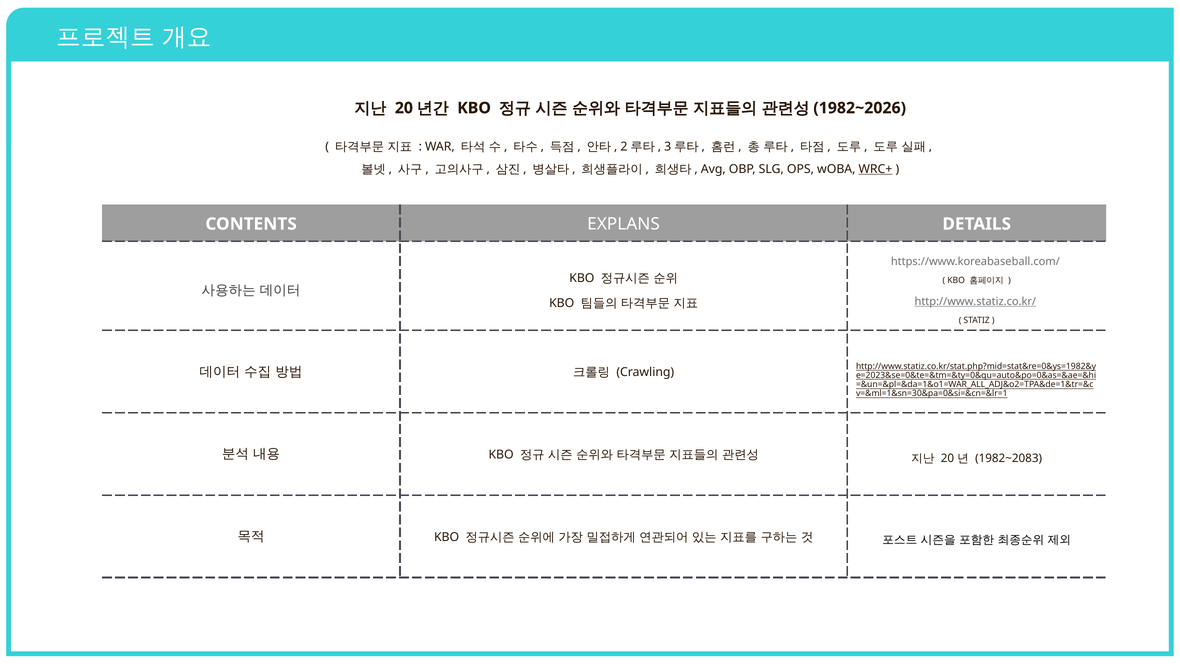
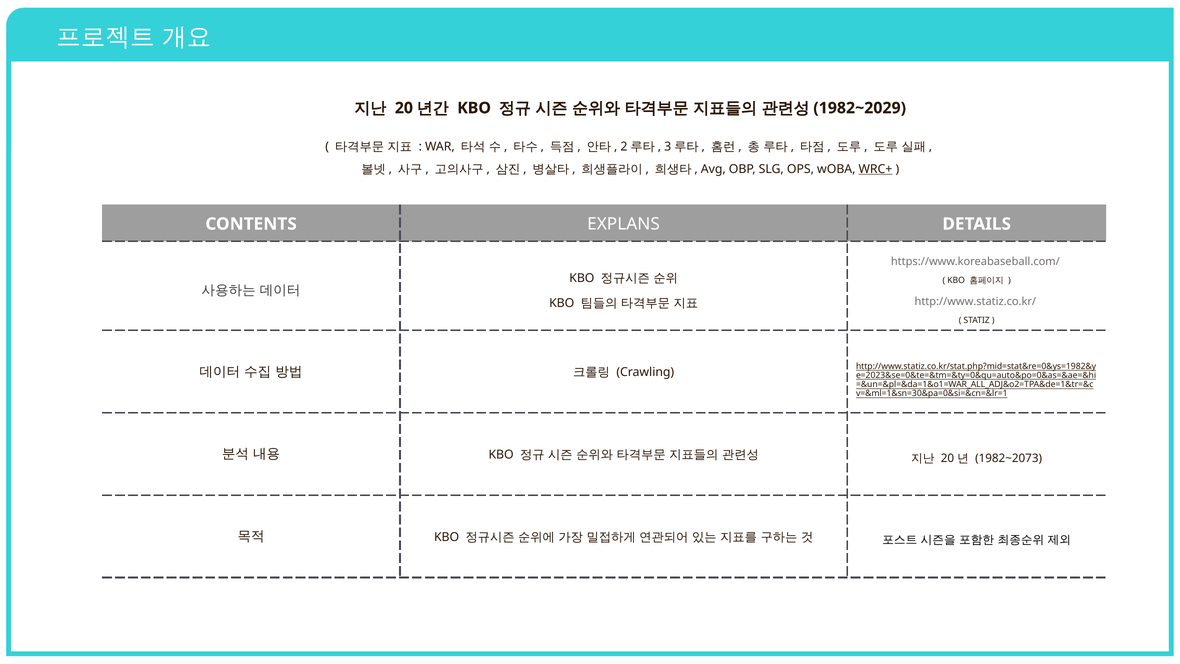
1982~2026: 1982~2026 -> 1982~2029
http://www.statiz.co.kr/ underline: present -> none
1982~2083: 1982~2083 -> 1982~2073
